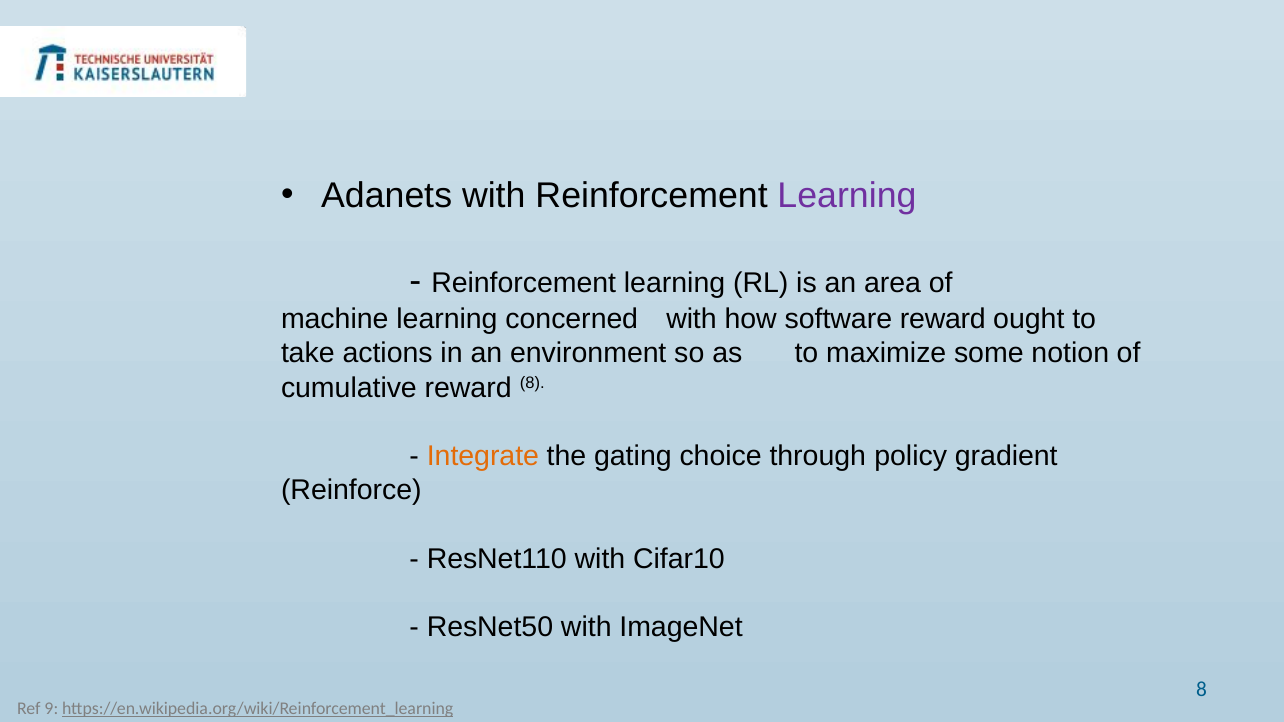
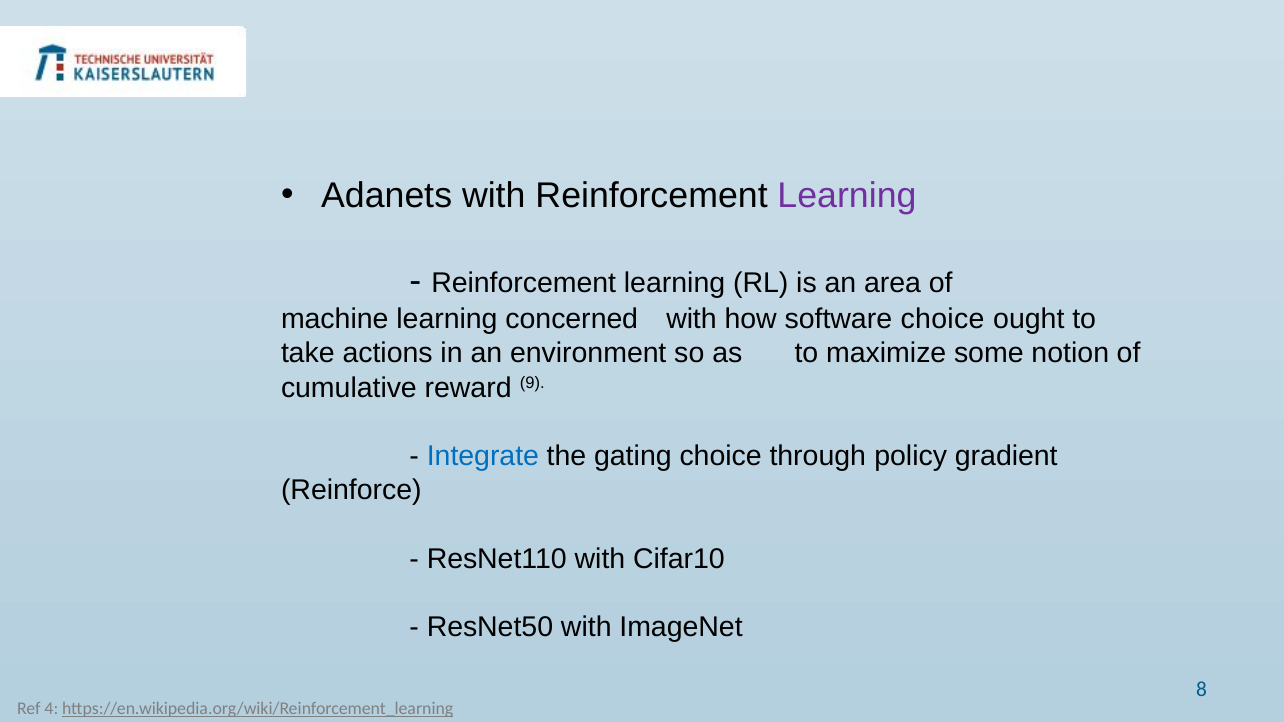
software reward: reward -> choice
reward 8: 8 -> 9
Integrate colour: orange -> blue
9: 9 -> 4
